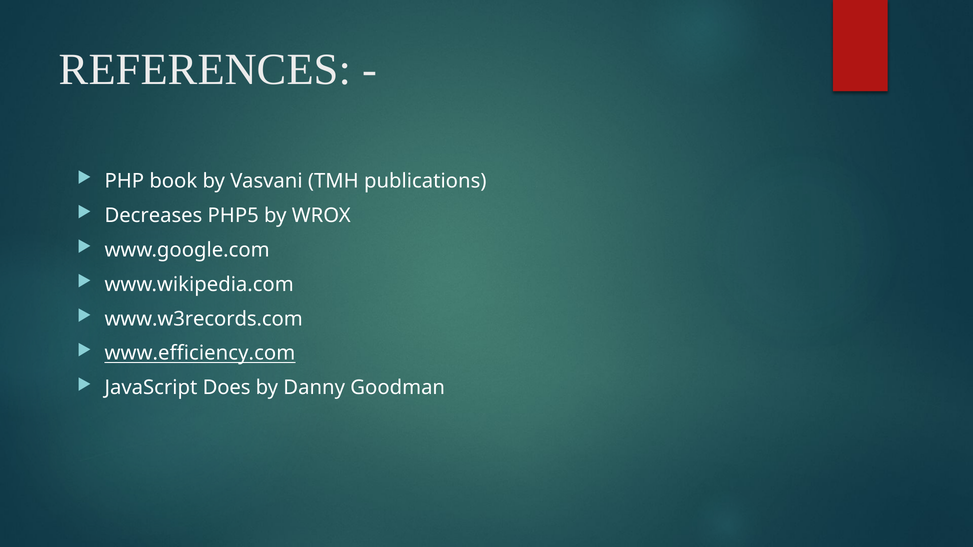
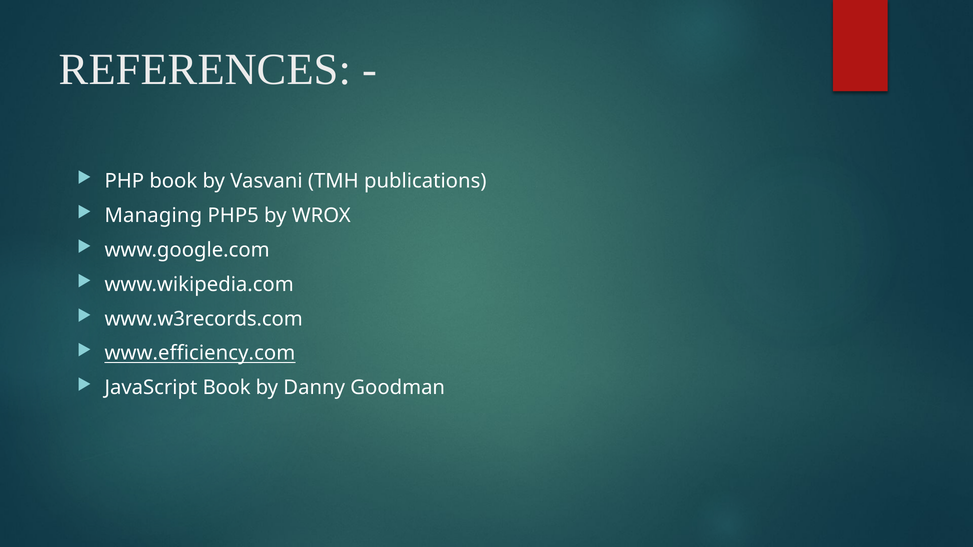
Decreases: Decreases -> Managing
JavaScript Does: Does -> Book
